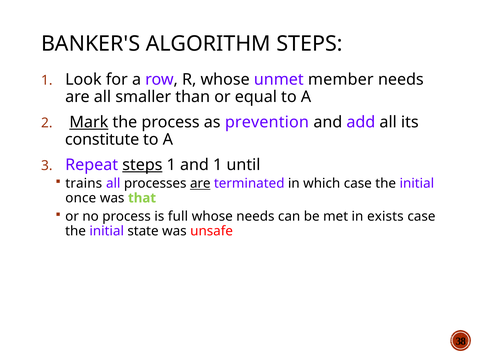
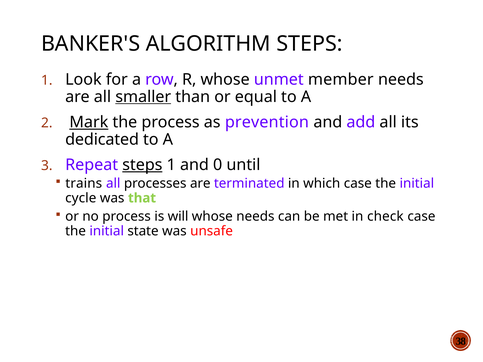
smaller underline: none -> present
constitute: constitute -> dedicated
and 1: 1 -> 0
are at (200, 184) underline: present -> none
once: once -> cycle
full: full -> will
exists: exists -> check
